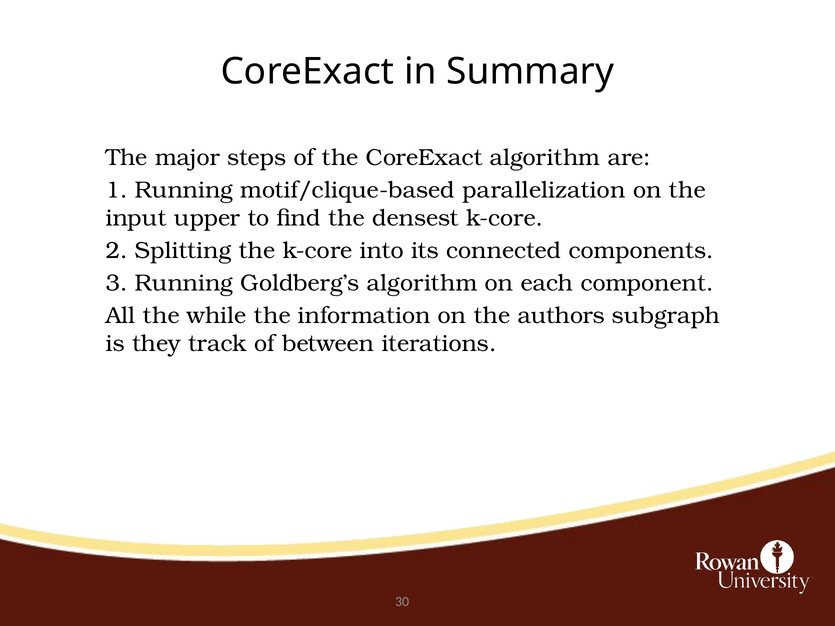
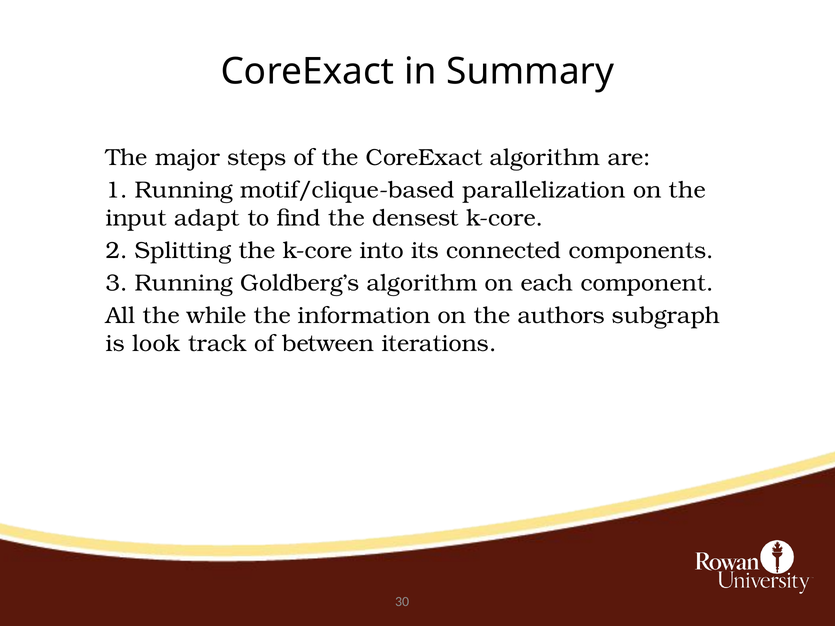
upper: upper -> adapt
they: they -> look
